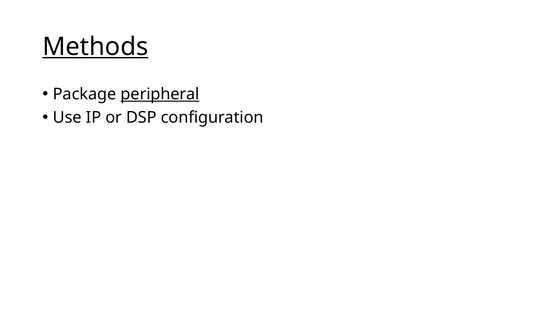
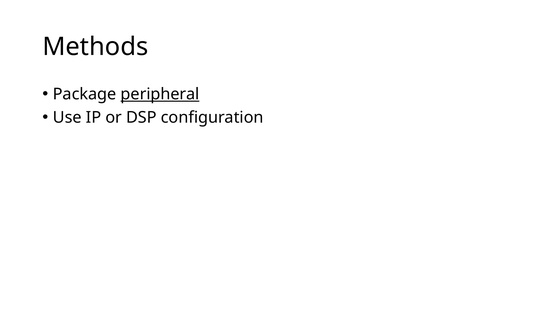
Methods underline: present -> none
